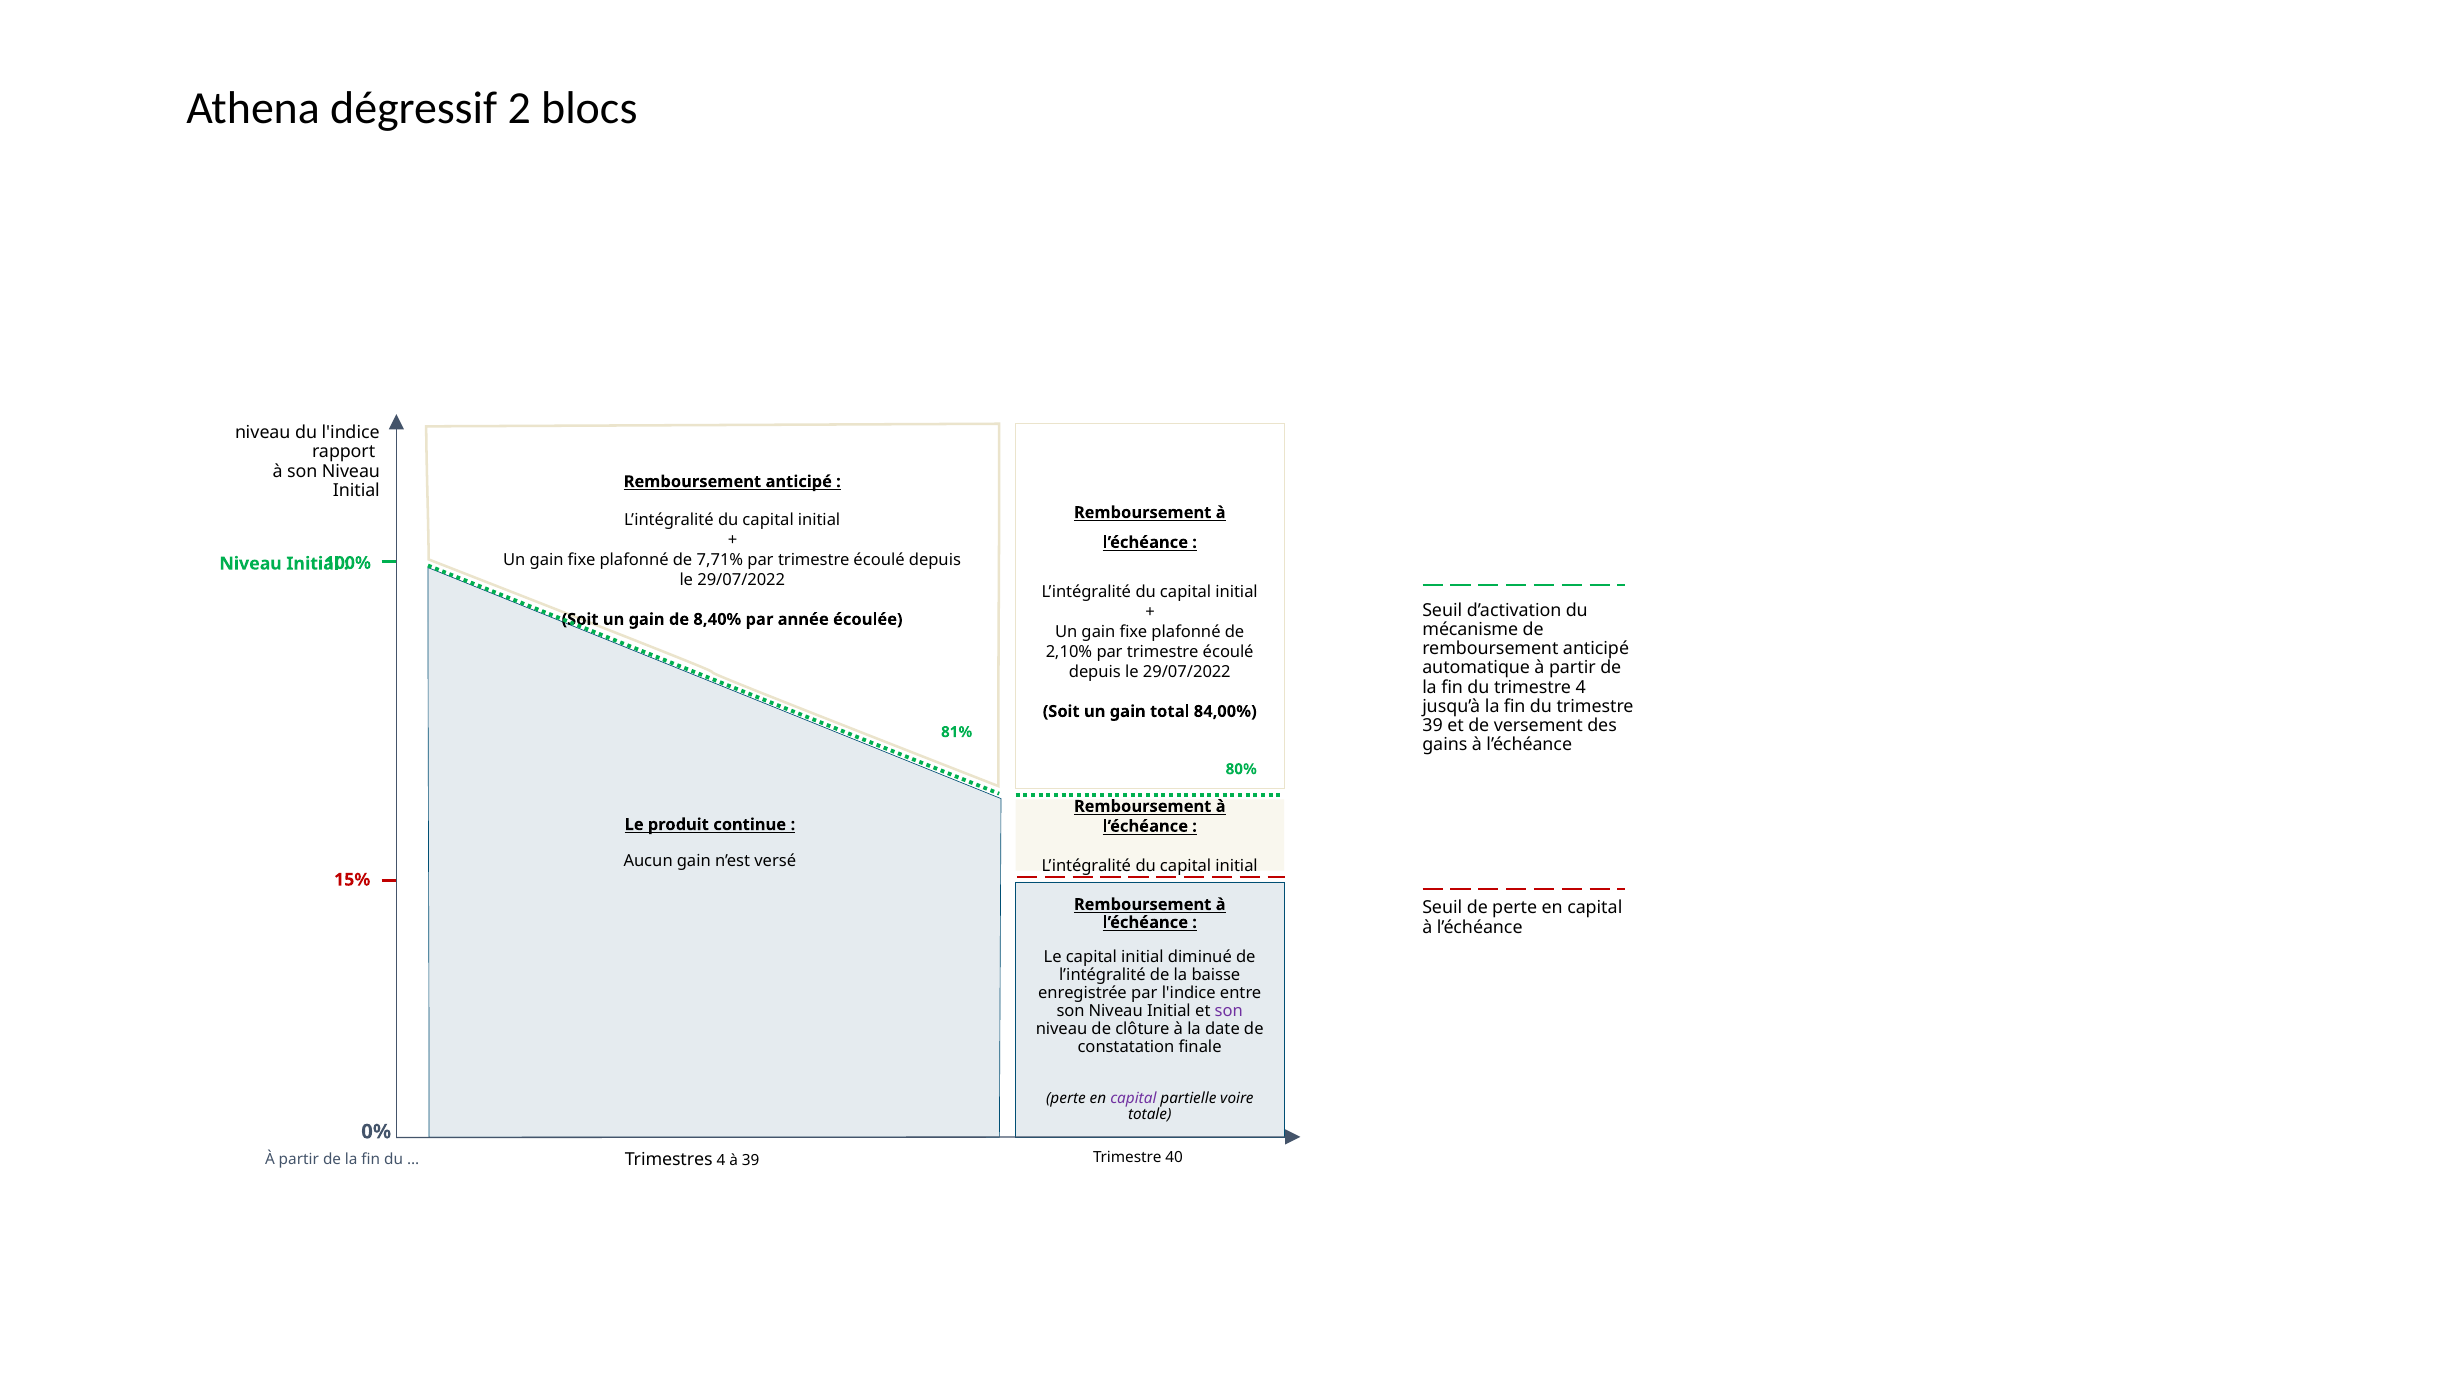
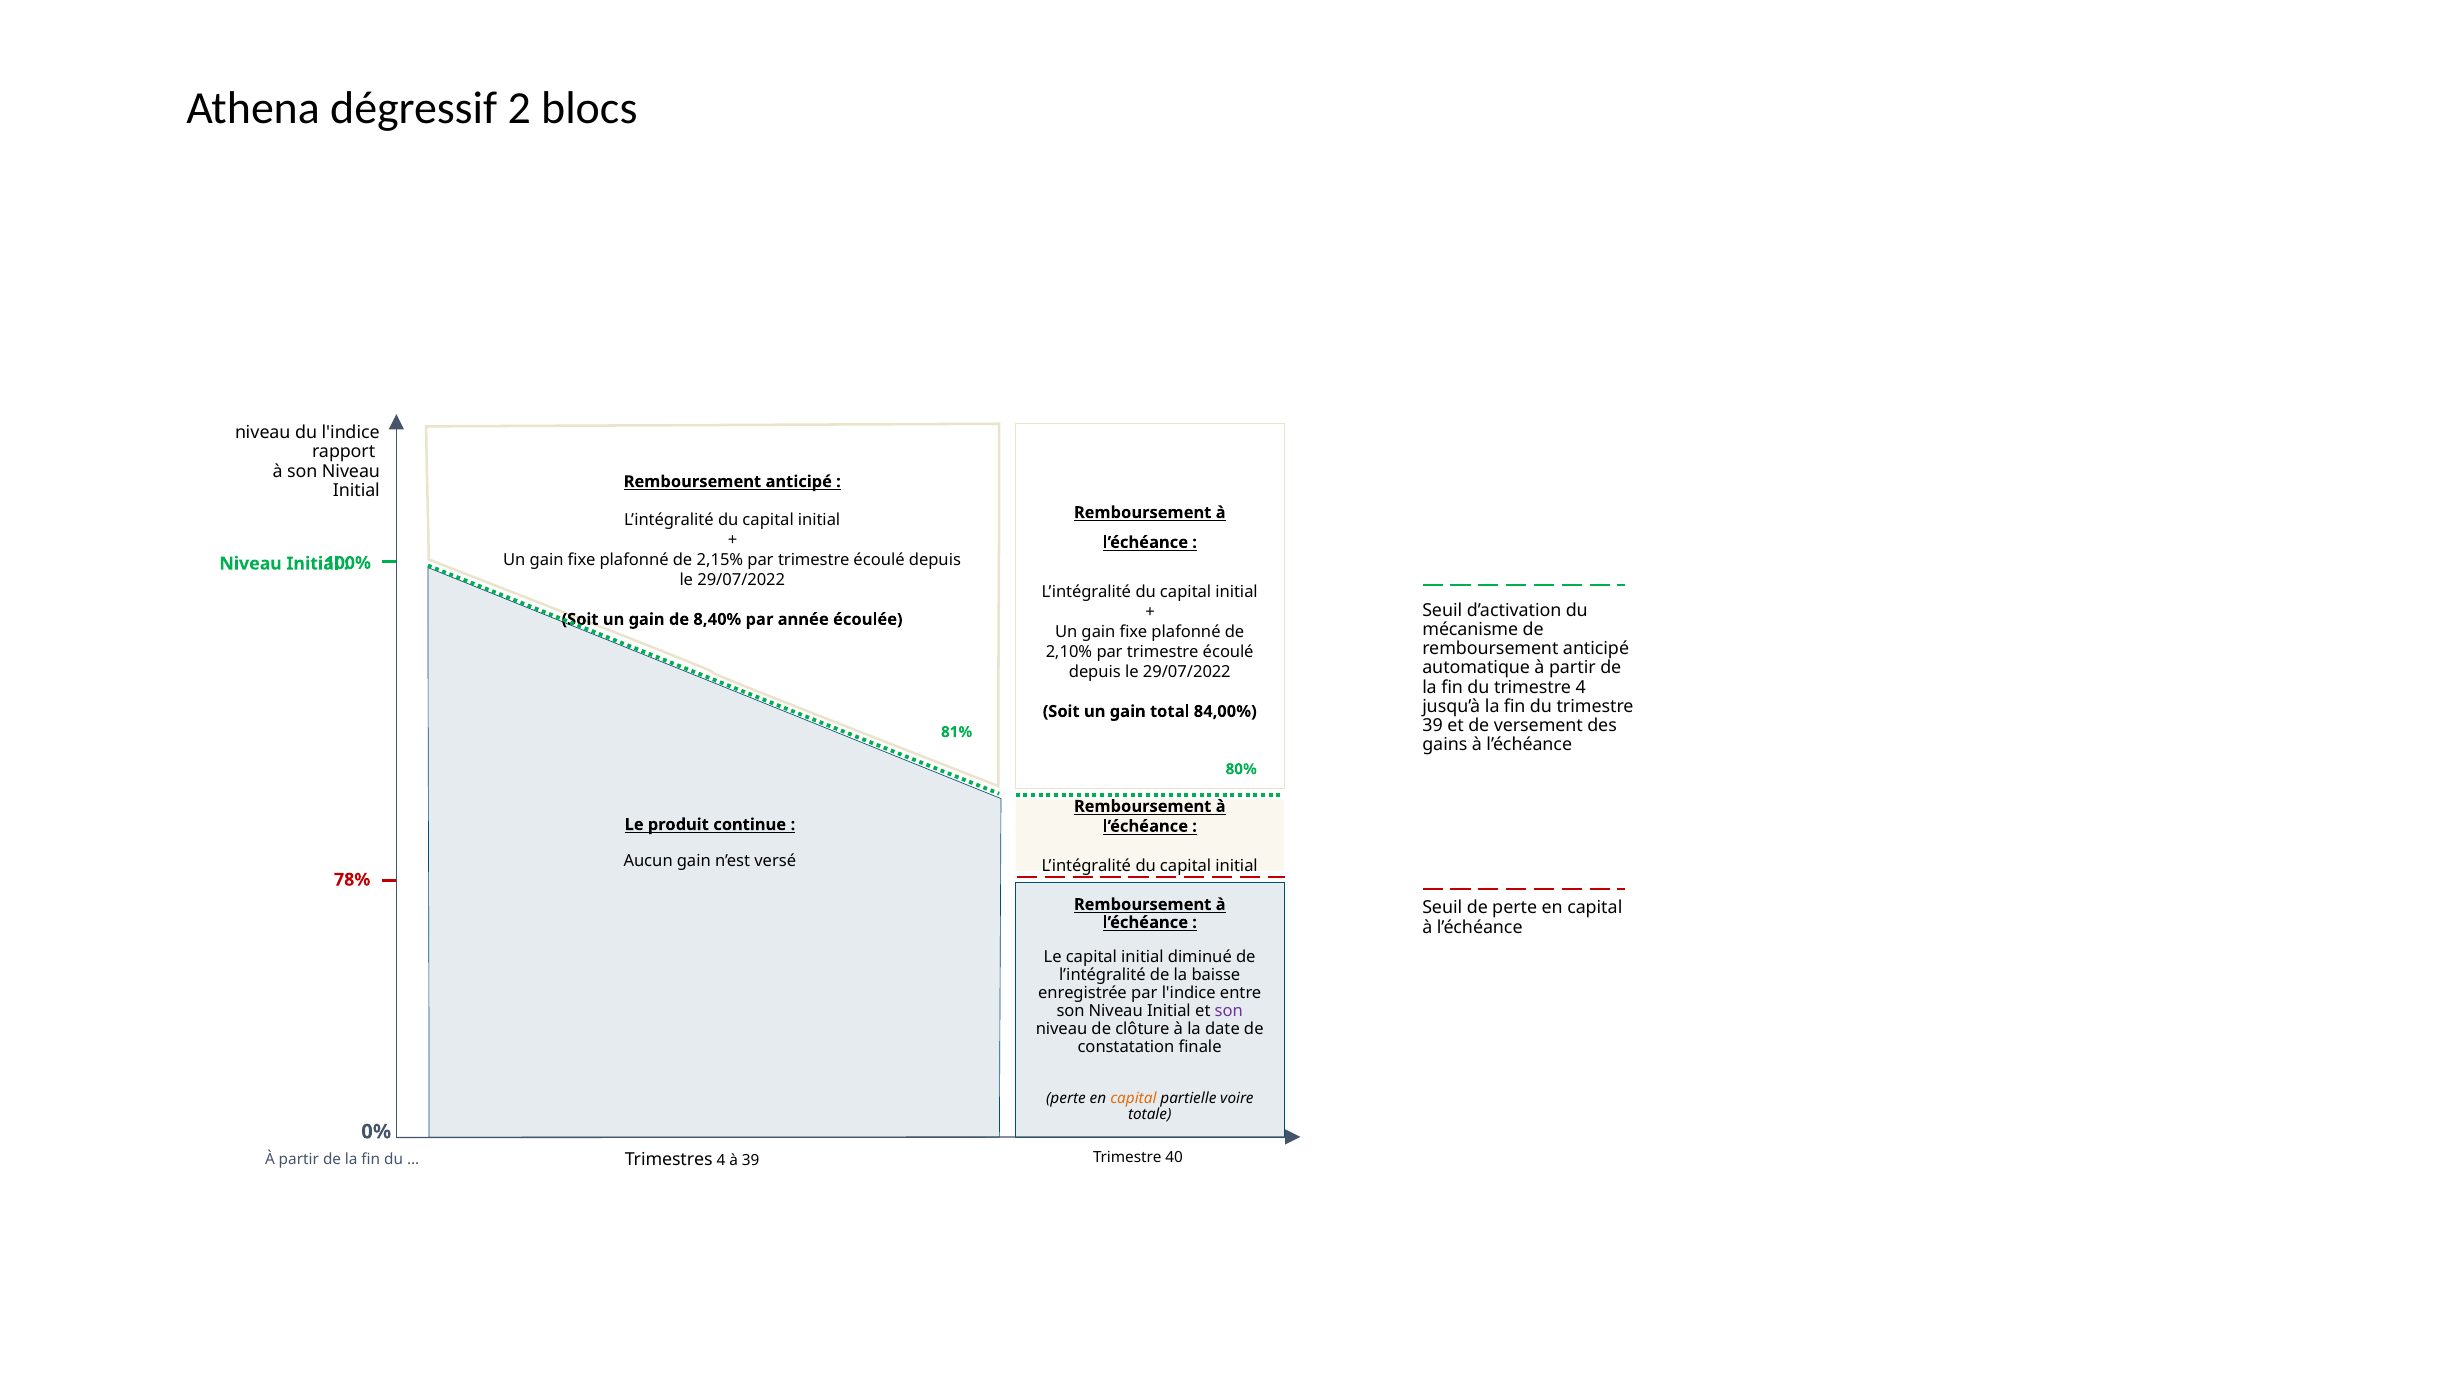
7,71%: 7,71% -> 2,15%
15%: 15% -> 78%
capital at (1133, 1098) colour: purple -> orange
